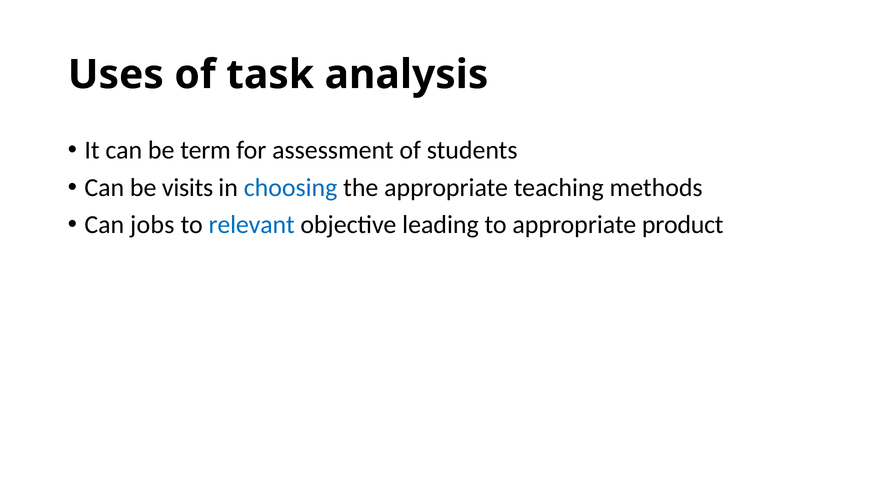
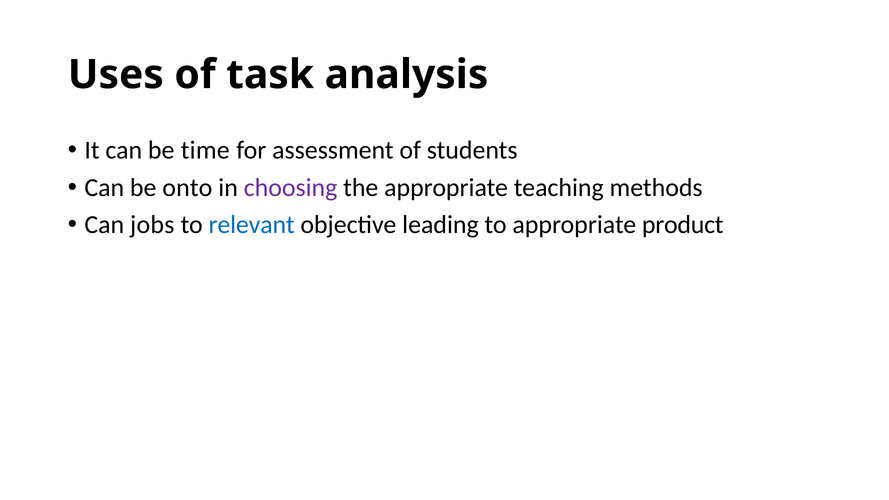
term: term -> time
visits: visits -> onto
choosing colour: blue -> purple
